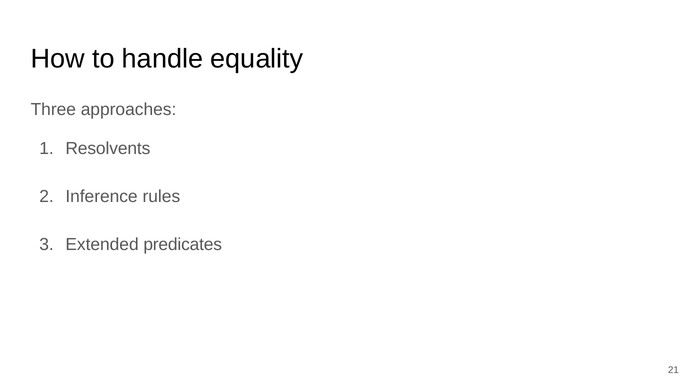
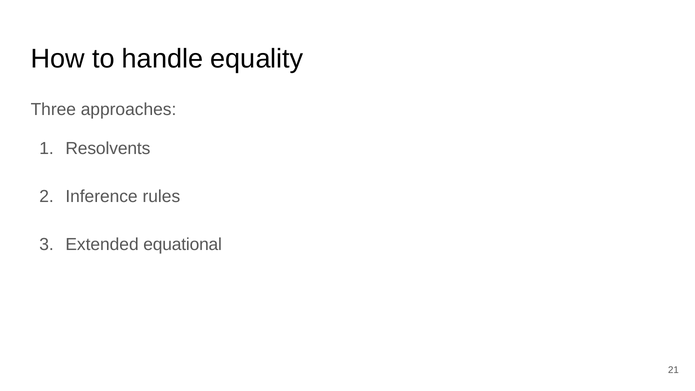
predicates: predicates -> equational
